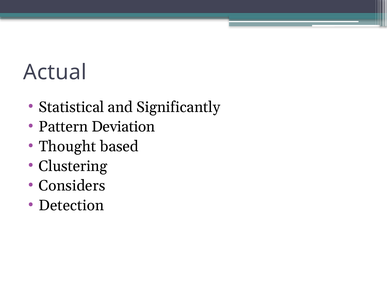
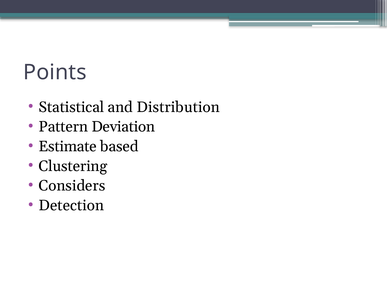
Actual: Actual -> Points
Significantly: Significantly -> Distribution
Thought: Thought -> Estimate
